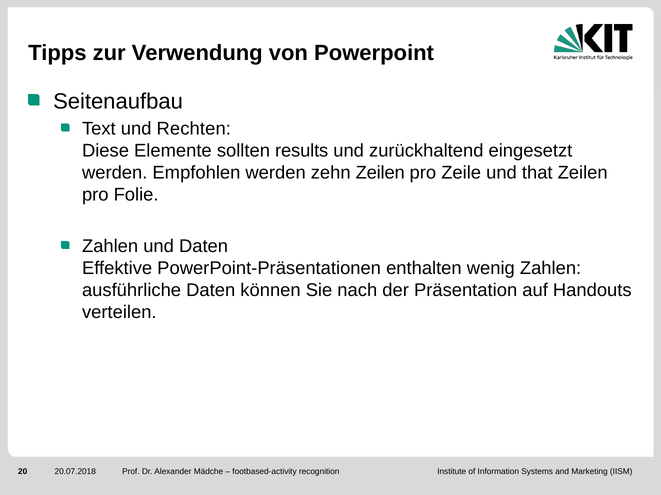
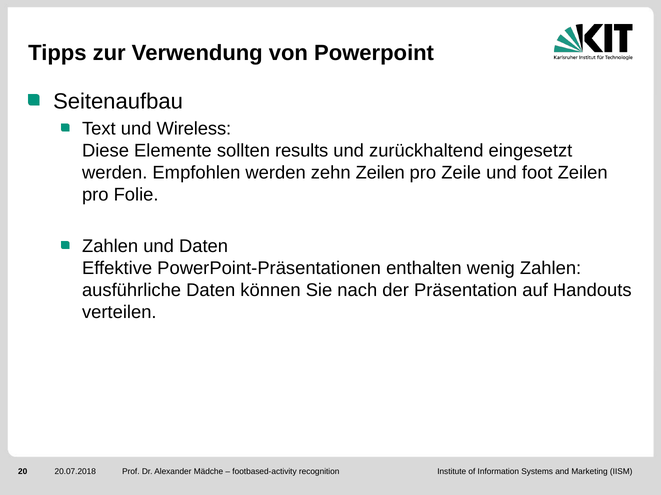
Rechten: Rechten -> Wireless
that: that -> foot
